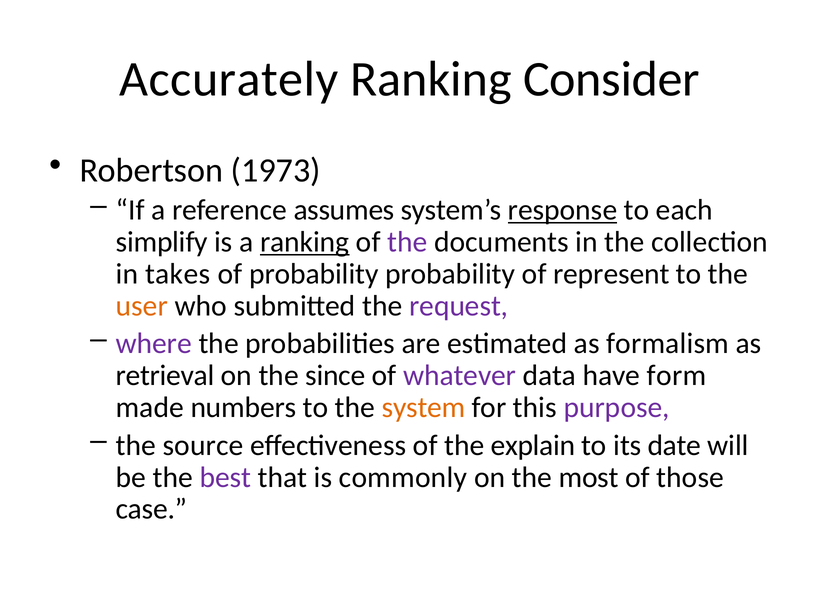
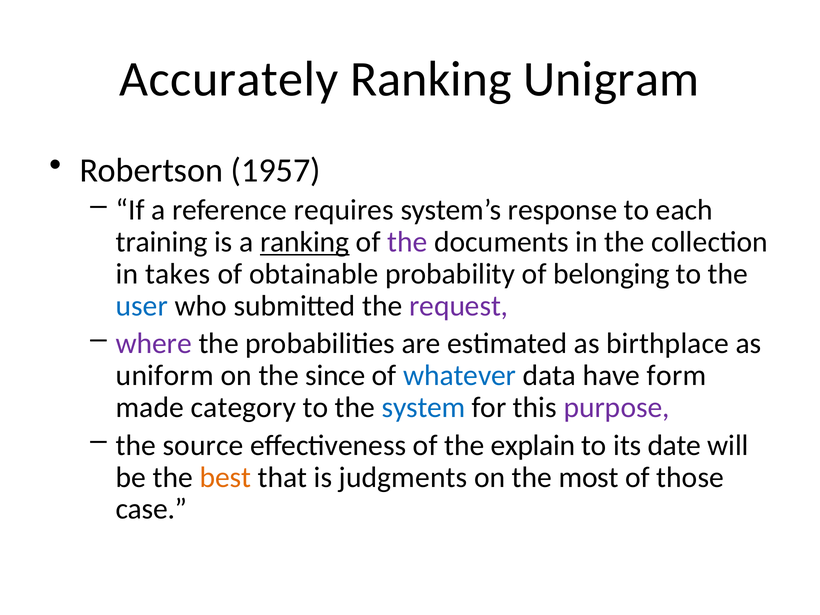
Consider: Consider -> Unigram
1973: 1973 -> 1957
assumes: assumes -> requires
response underline: present -> none
simplify: simplify -> training
of probability: probability -> obtainable
represent: represent -> belonging
user colour: orange -> blue
formalism: formalism -> birthplace
retrieval: retrieval -> uniform
whatever colour: purple -> blue
numbers: numbers -> category
system colour: orange -> blue
best colour: purple -> orange
commonly: commonly -> judgments
